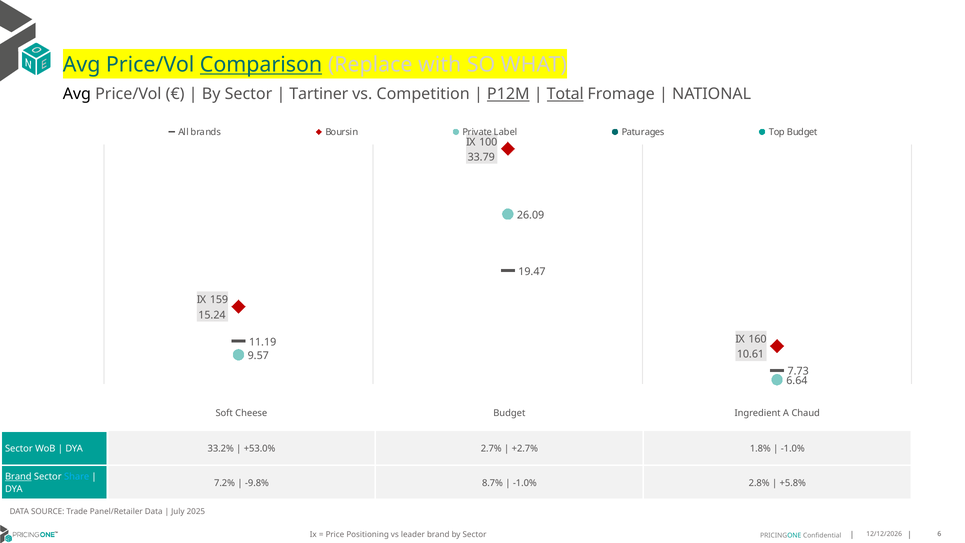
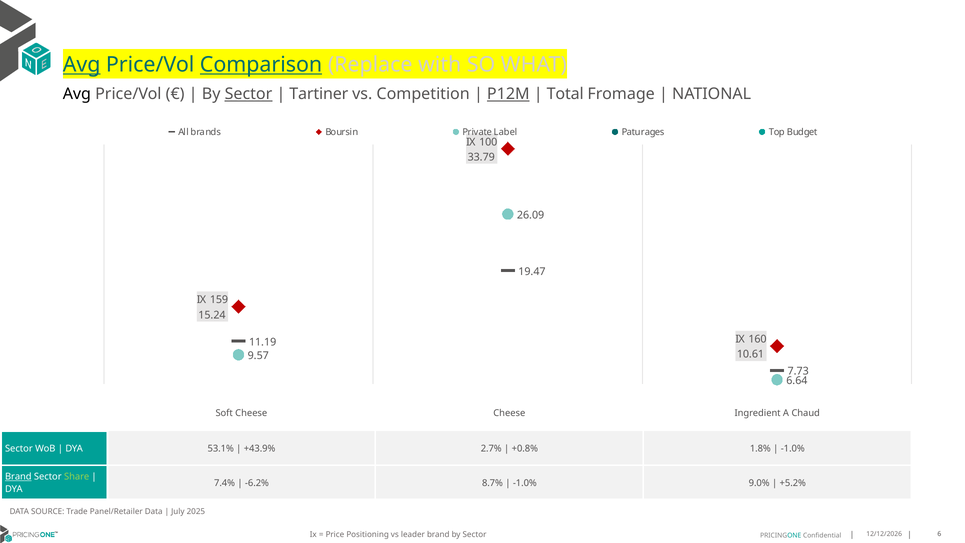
Avg at (82, 65) underline: none -> present
Sector at (248, 94) underline: none -> present
Total underline: present -> none
Cheese Budget: Budget -> Cheese
33.2%: 33.2% -> 53.1%
+53.0%: +53.0% -> +43.9%
+2.7%: +2.7% -> +0.8%
Share colour: light blue -> light green
7.2%: 7.2% -> 7.4%
-9.8%: -9.8% -> -6.2%
2.8%: 2.8% -> 9.0%
+5.8%: +5.8% -> +5.2%
